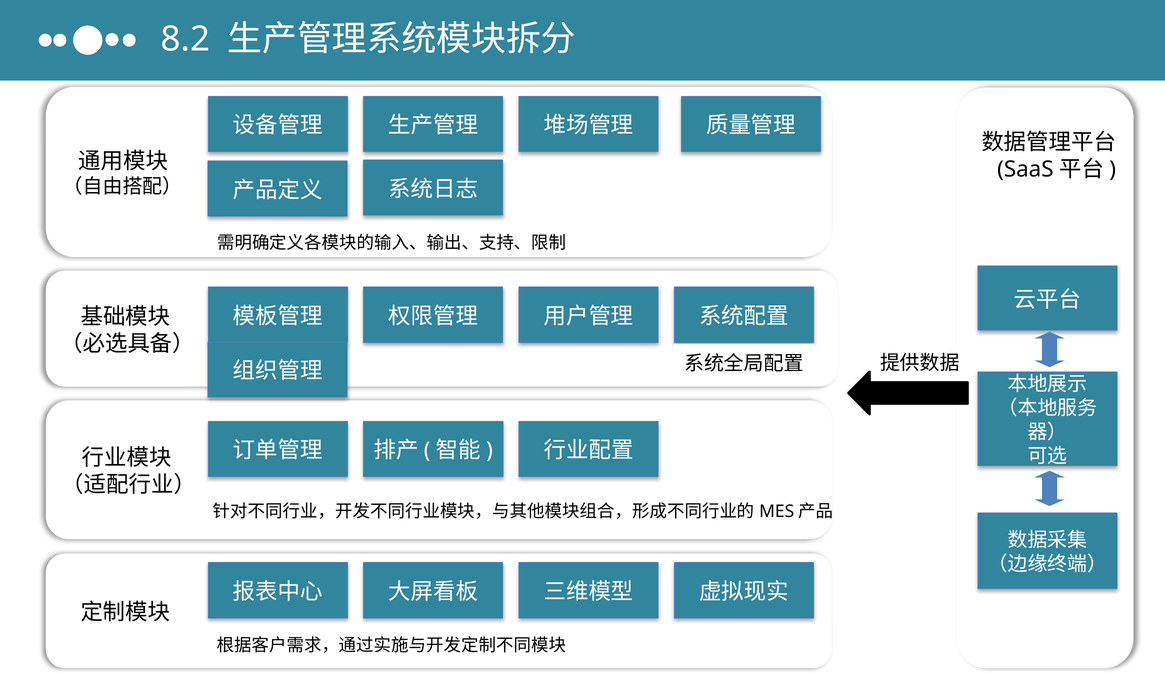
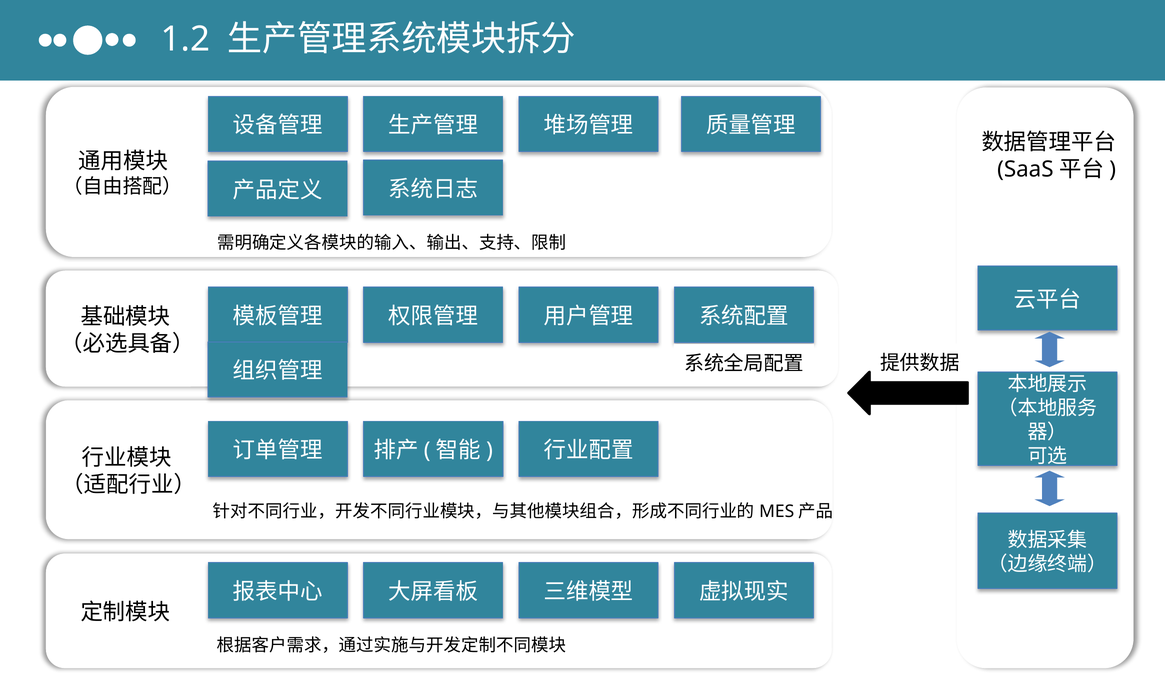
8.2: 8.2 -> 1.2
